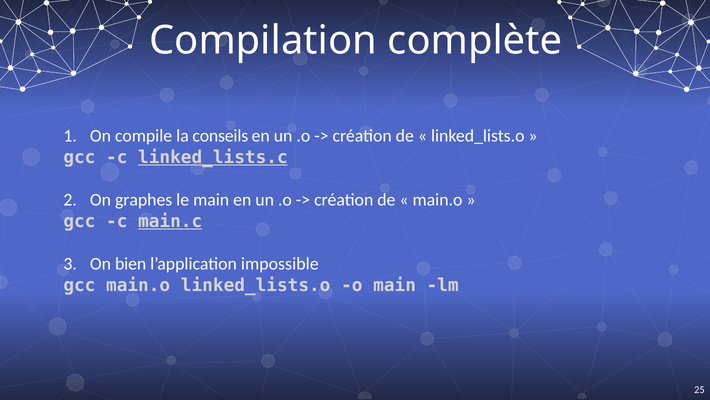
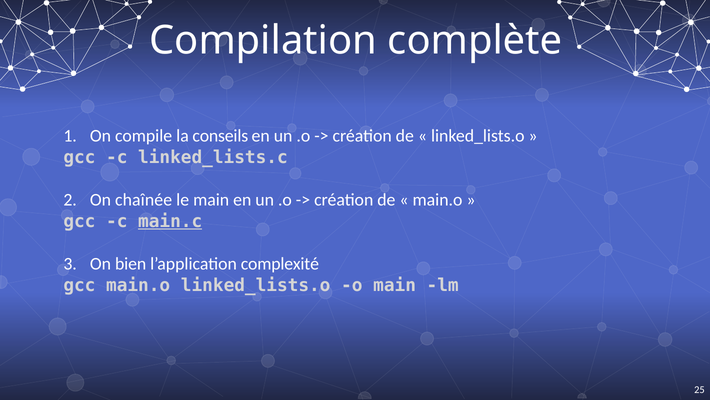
linked_lists.c underline: present -> none
graphes: graphes -> chaînée
impossible: impossible -> complexité
